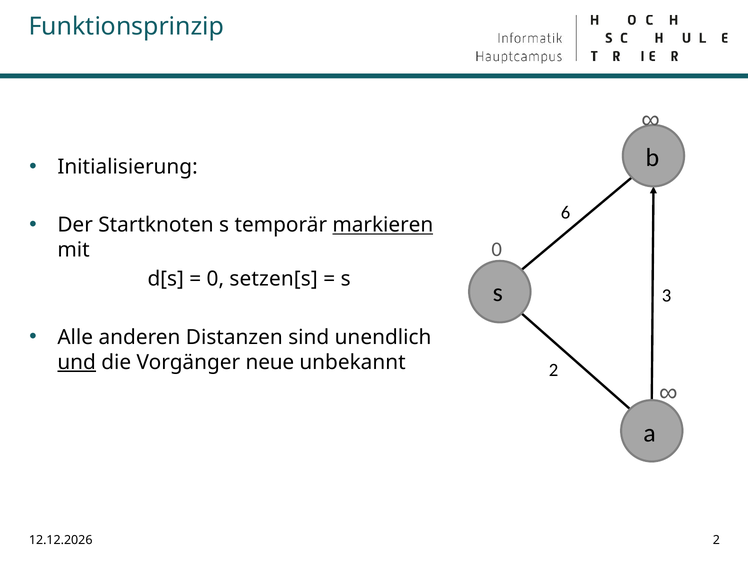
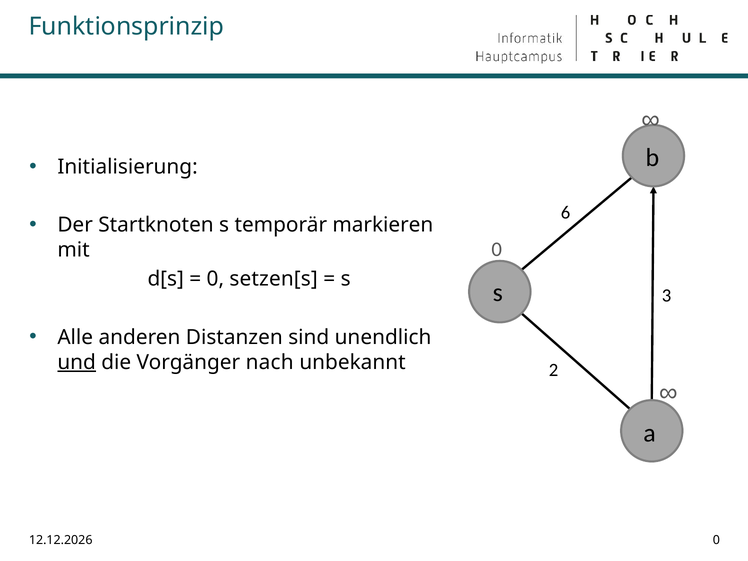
markieren underline: present -> none
neue: neue -> nach
2 at (716, 540): 2 -> 0
